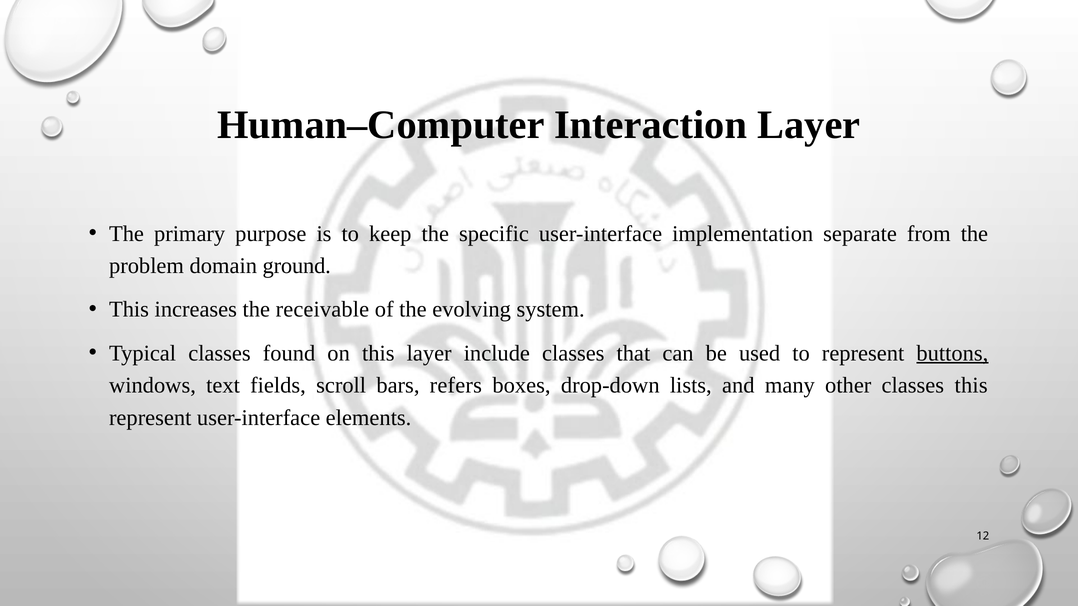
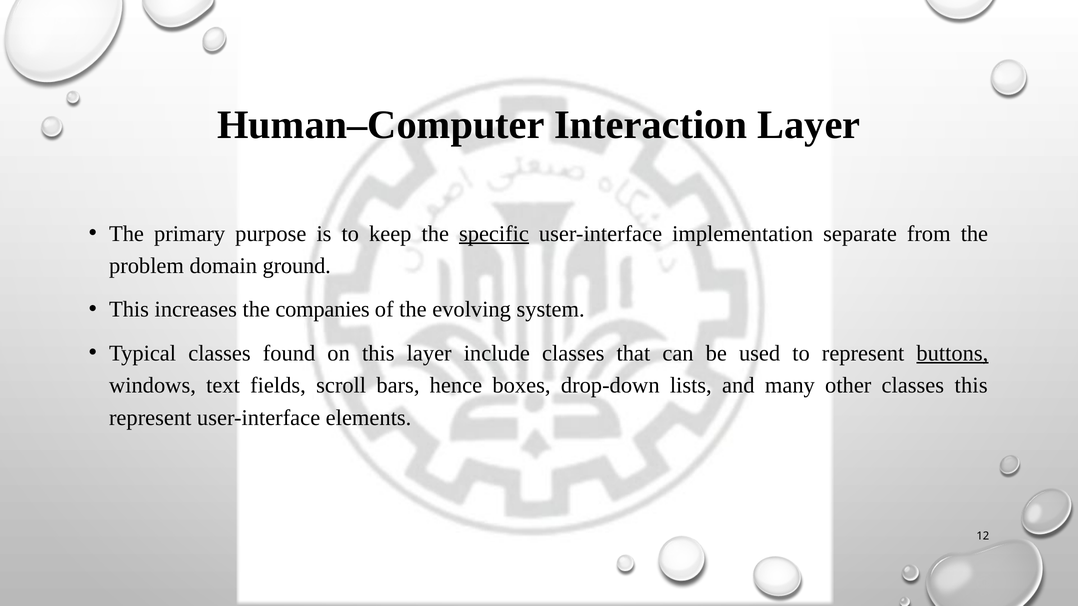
specific underline: none -> present
receivable: receivable -> companies
refers: refers -> hence
